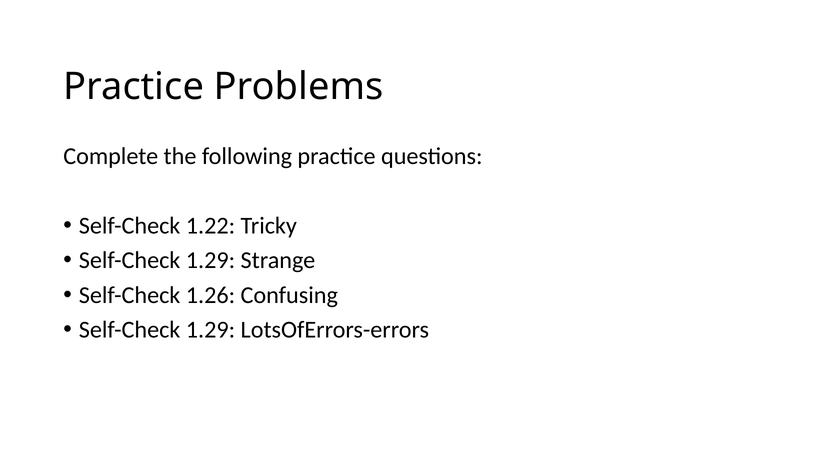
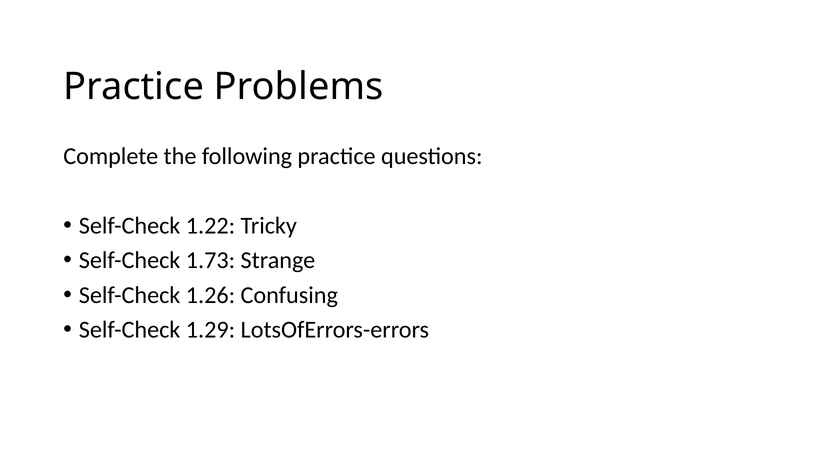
1.29 at (211, 260): 1.29 -> 1.73
